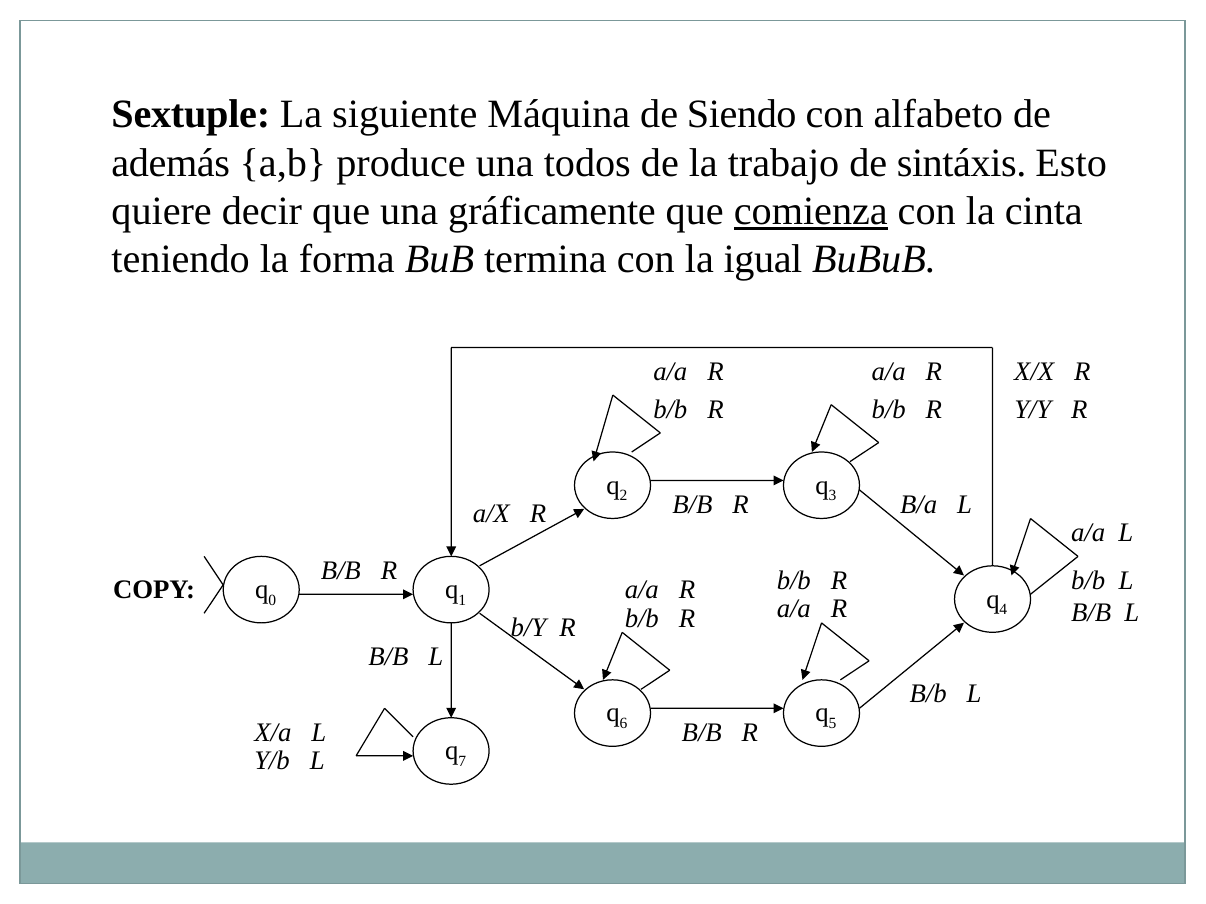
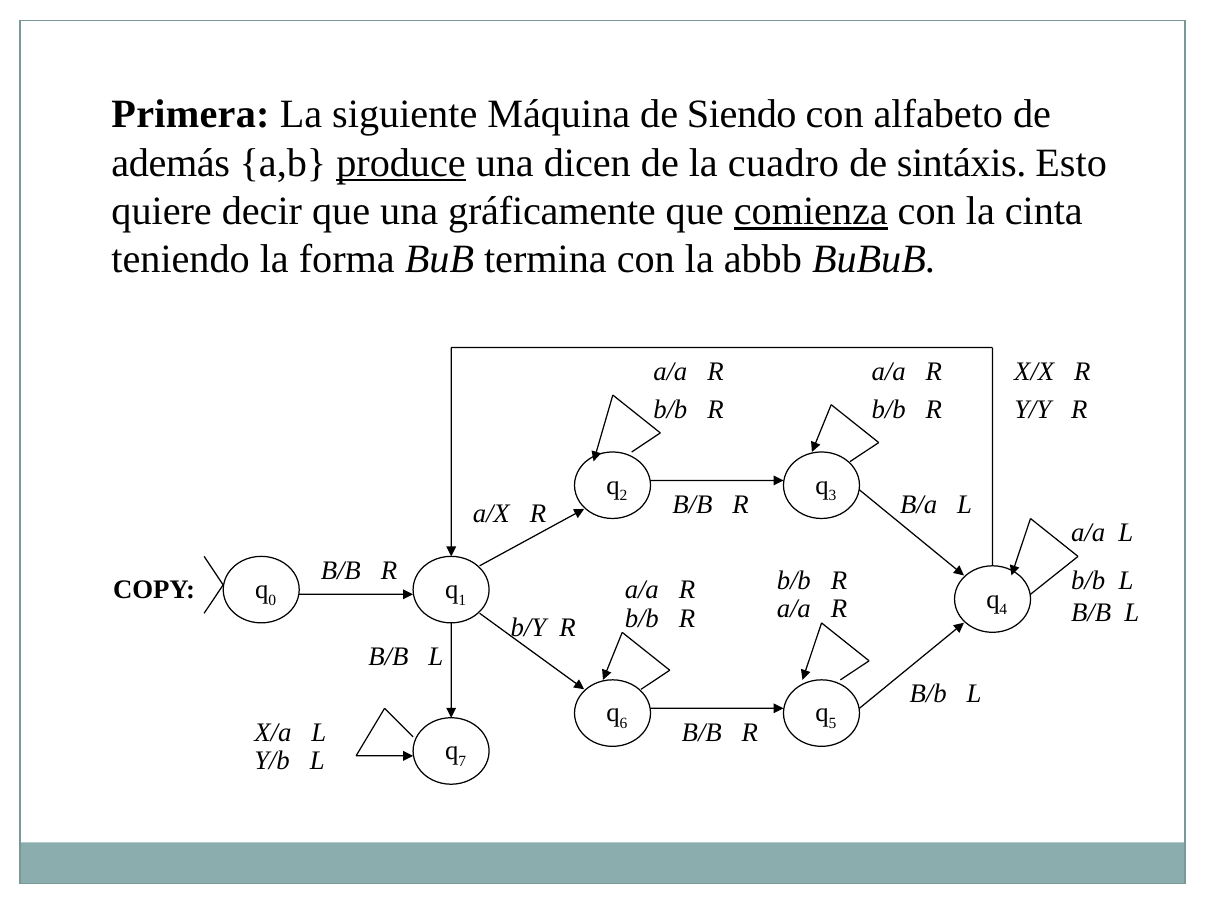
Sextuple: Sextuple -> Primera
produce underline: none -> present
todos: todos -> dicen
trabajo: trabajo -> cuadro
igual: igual -> abbb
